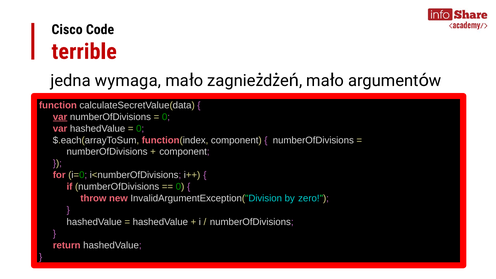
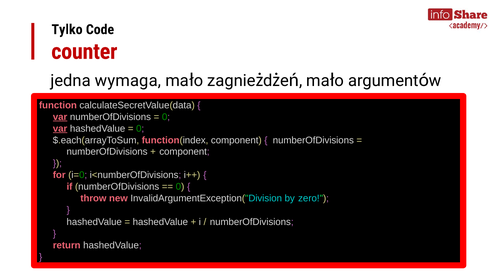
Cisco: Cisco -> Tylko
terrible: terrible -> counter
var at (60, 129) underline: none -> present
